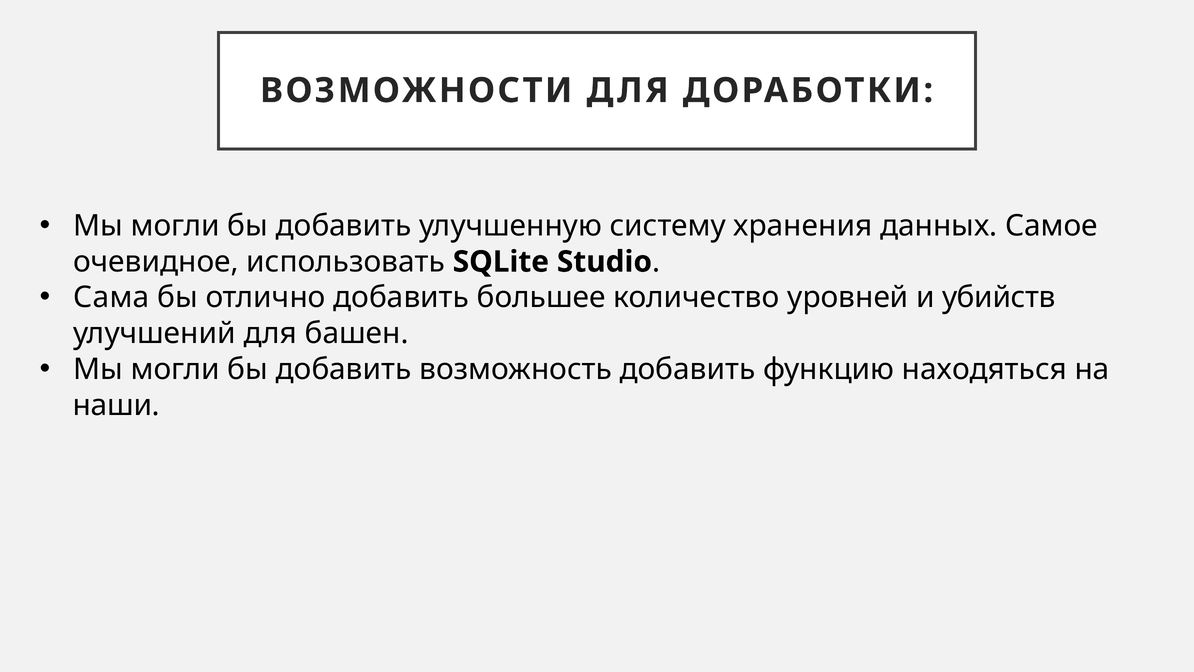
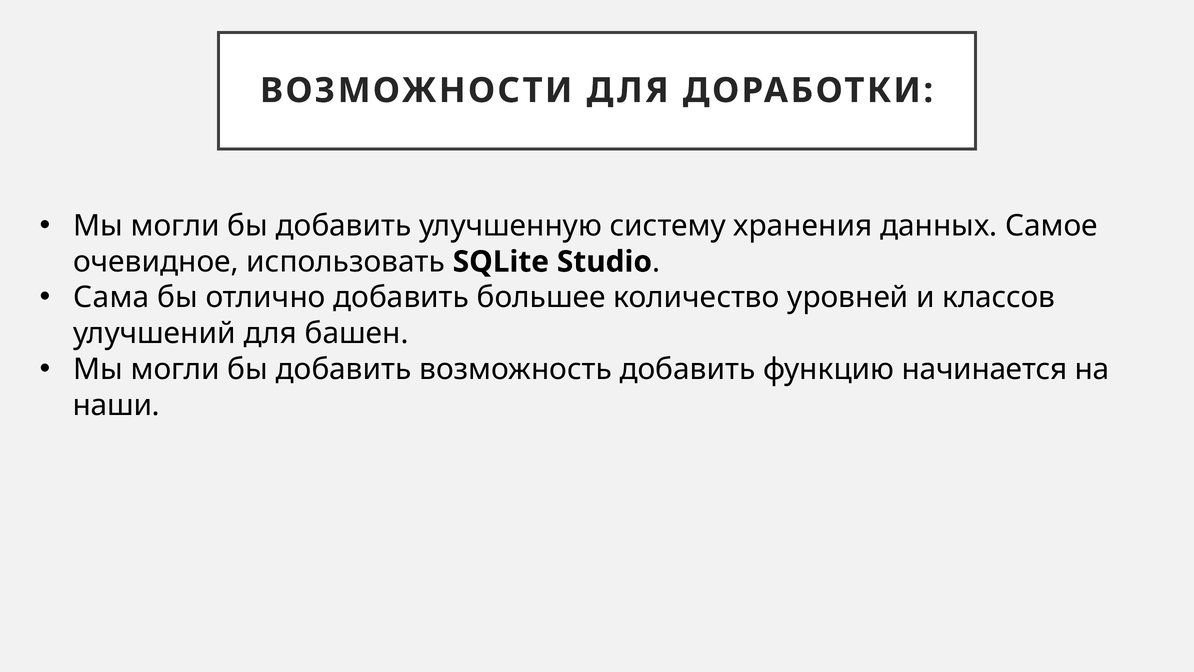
убийств: убийств -> классов
находяться: находяться -> начинается
